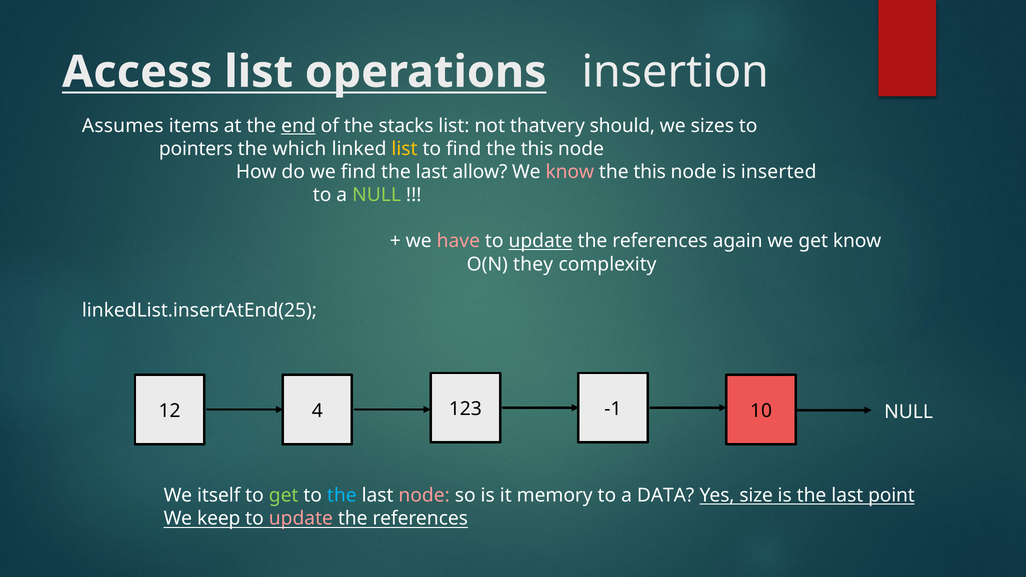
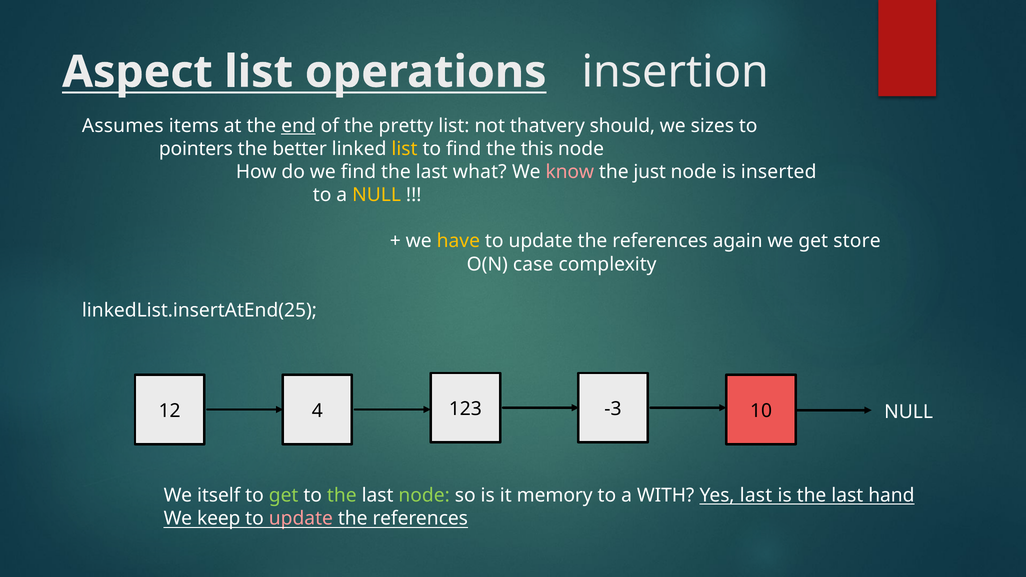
Access: Access -> Aspect
stacks: stacks -> pretty
which: which -> better
allow: allow -> what
this at (650, 172): this -> just
NULL at (377, 195) colour: light green -> yellow
have colour: pink -> yellow
update at (541, 241) underline: present -> none
get know: know -> store
they: they -> case
-1: -1 -> -3
the at (342, 496) colour: light blue -> light green
node at (424, 496) colour: pink -> light green
DATA: DATA -> WITH
Yes size: size -> last
point: point -> hand
